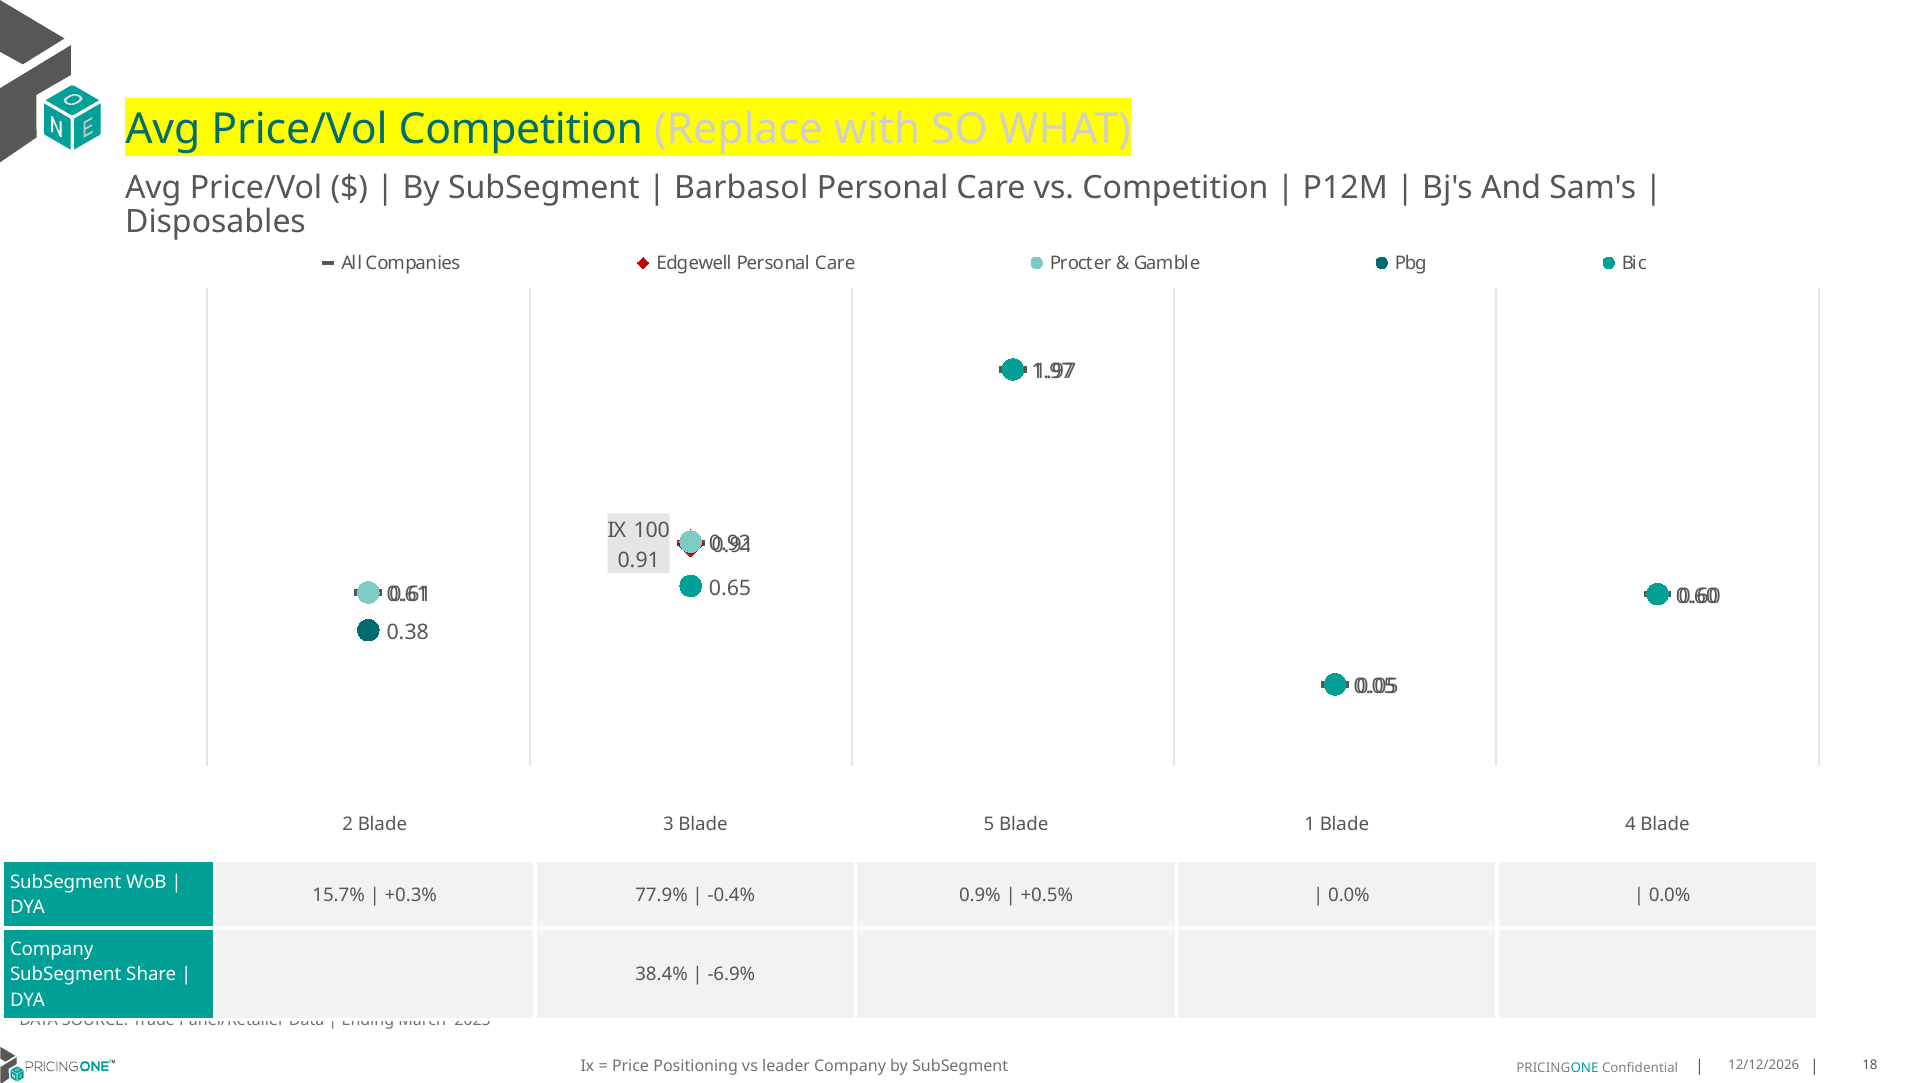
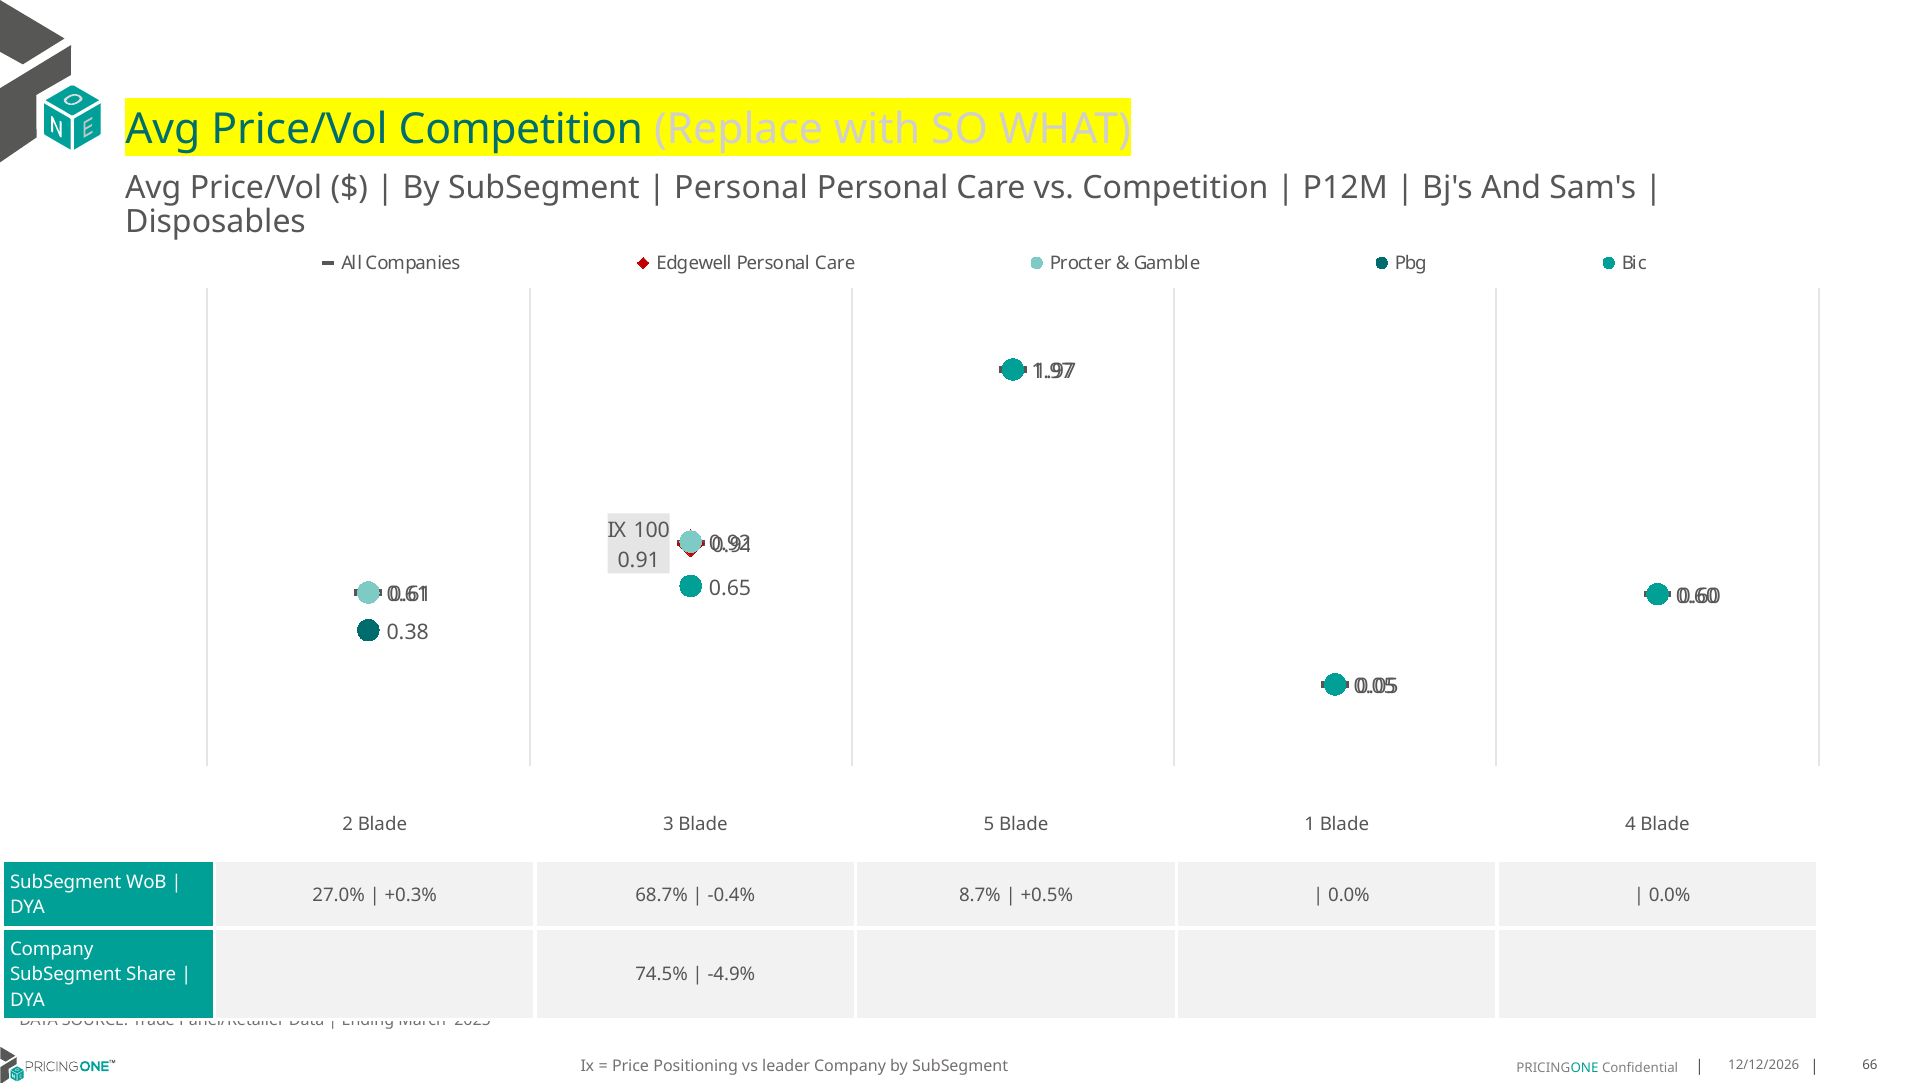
Barbasol at (741, 188): Barbasol -> Personal
15.7%: 15.7% -> 27.0%
77.9%: 77.9% -> 68.7%
0.9%: 0.9% -> 8.7%
38.4%: 38.4% -> 74.5%
-6.9%: -6.9% -> -4.9%
18: 18 -> 66
